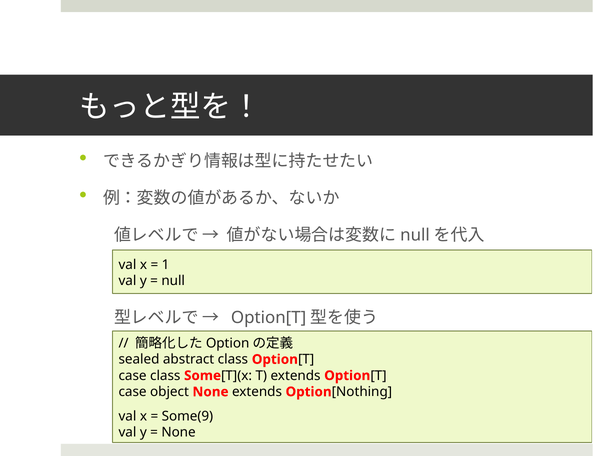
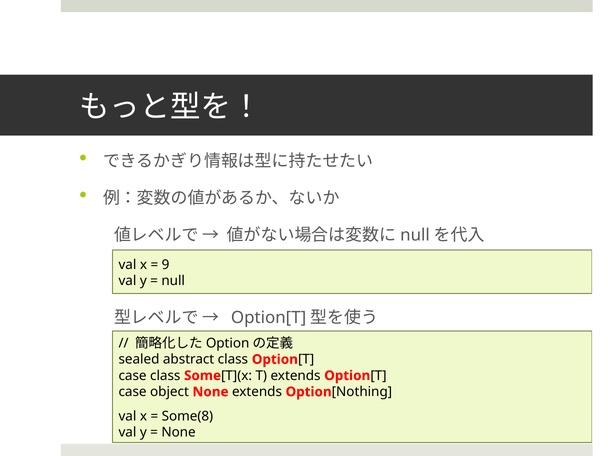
1: 1 -> 9
Some(9: Some(9 -> Some(8
